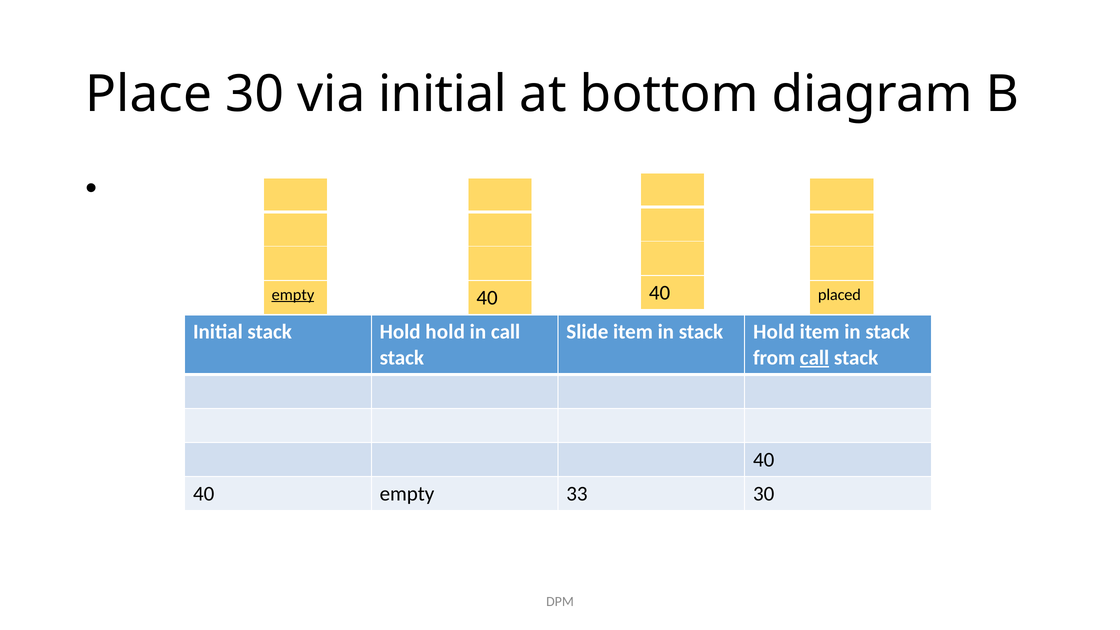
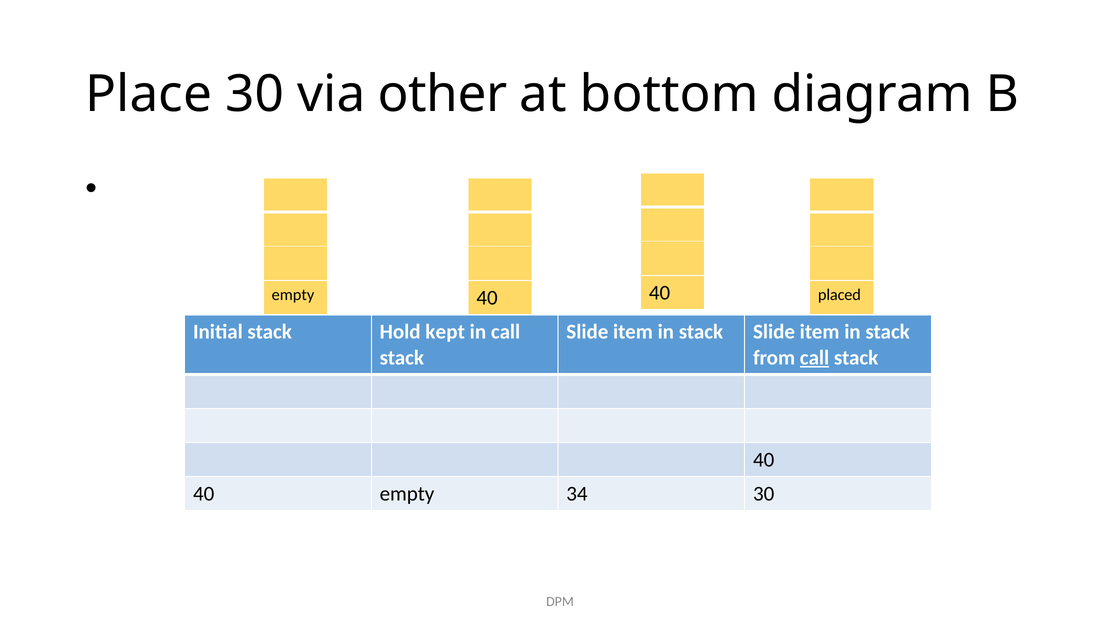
via initial: initial -> other
empty at (293, 295) underline: present -> none
Hold hold: hold -> kept
in stack Hold: Hold -> Slide
33: 33 -> 34
